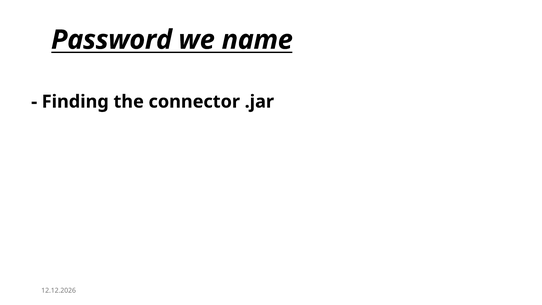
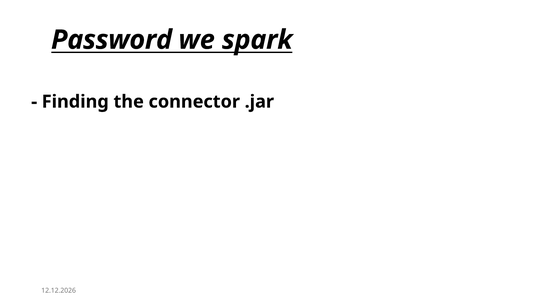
name: name -> spark
